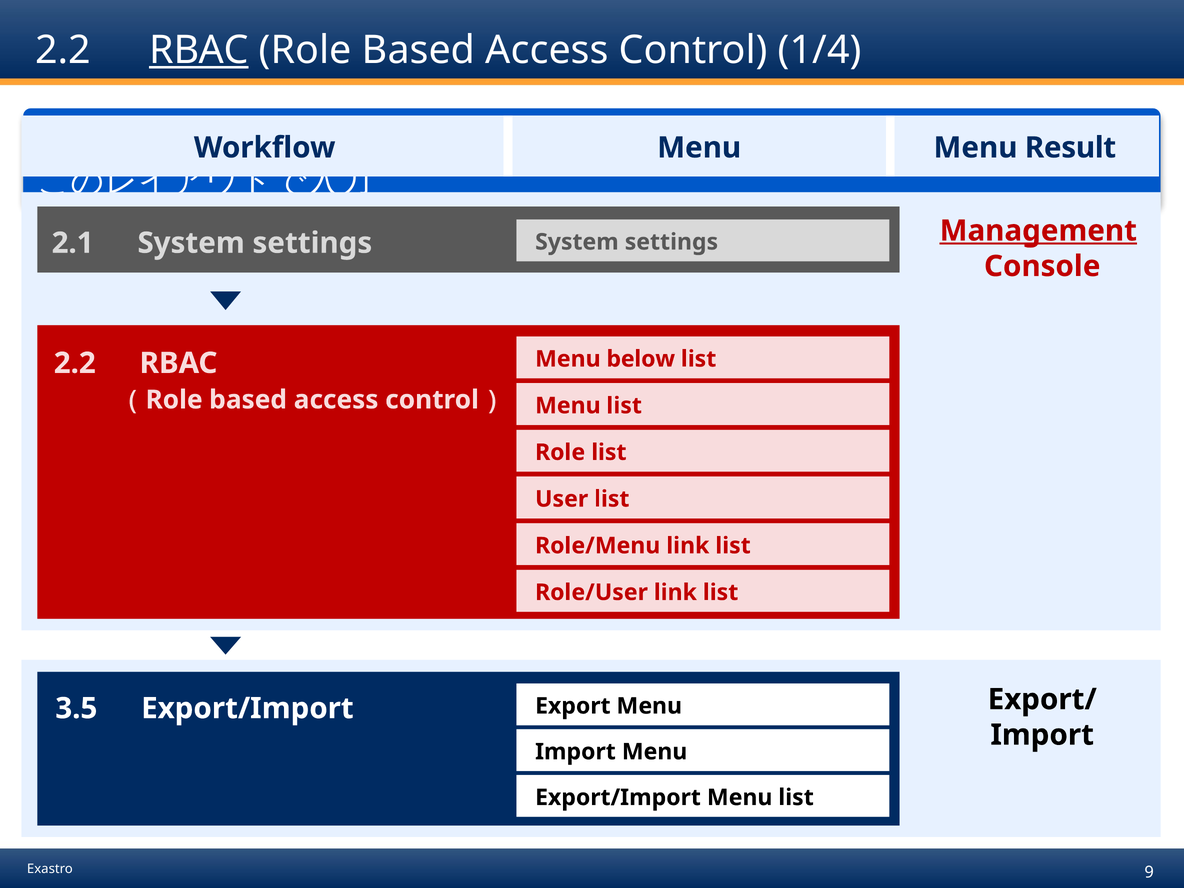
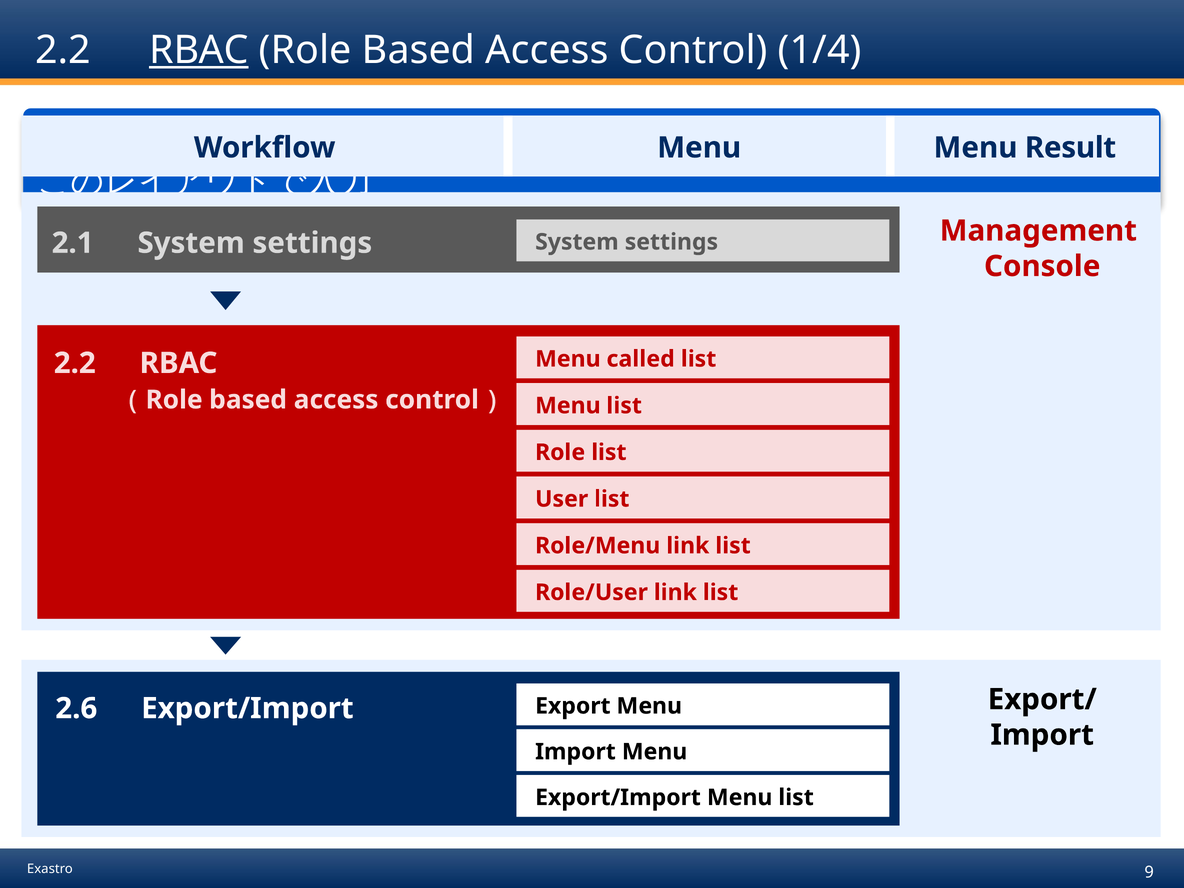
Management underline: present -> none
below: below -> called
3.5: 3.5 -> 2.6
